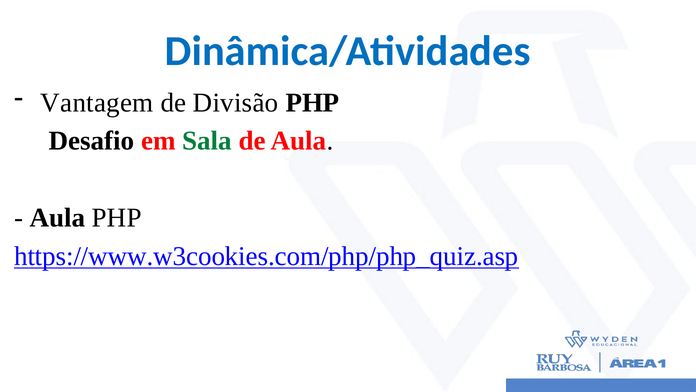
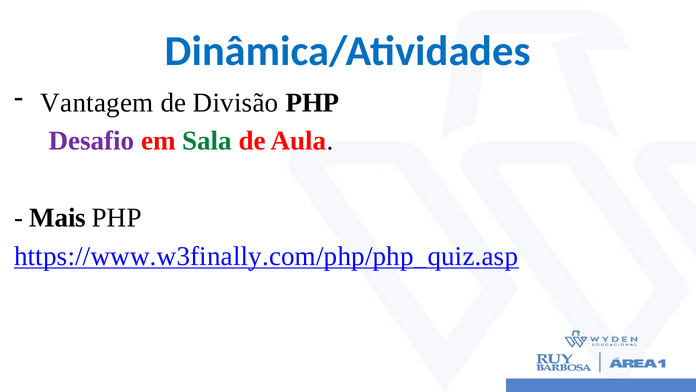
Desafio colour: black -> purple
Aula at (58, 217): Aula -> Mais
https://www.w3cookies.com/php/php_quiz.asp: https://www.w3cookies.com/php/php_quiz.asp -> https://www.w3finally.com/php/php_quiz.asp
